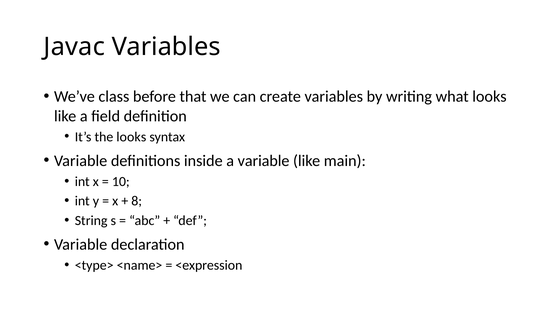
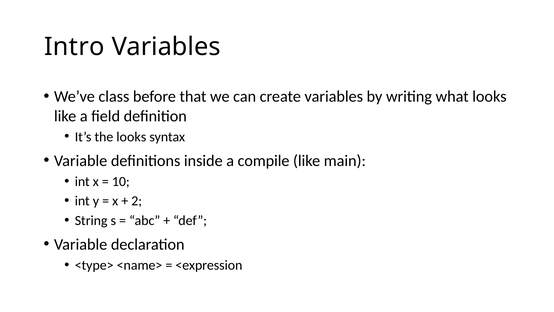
Javac: Javac -> Intro
a variable: variable -> compile
8: 8 -> 2
